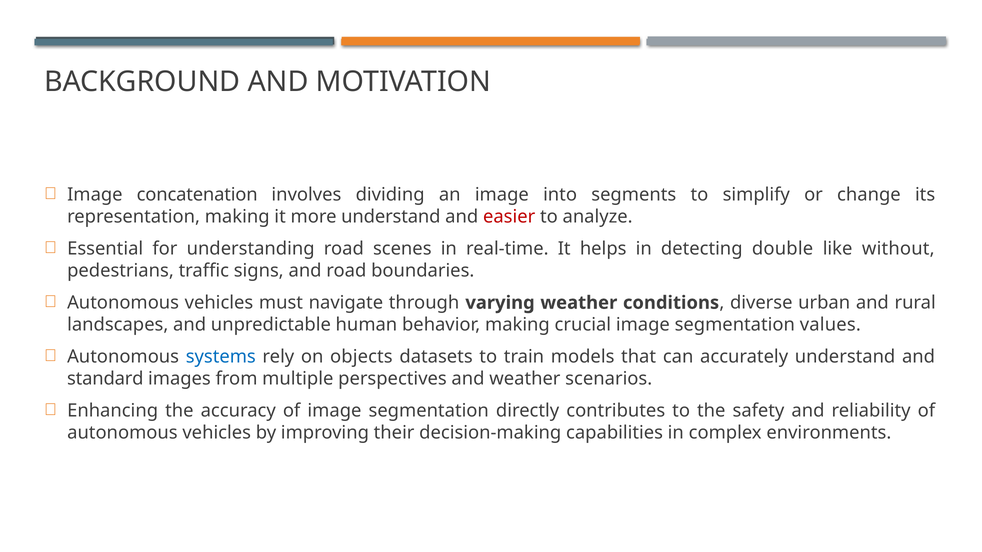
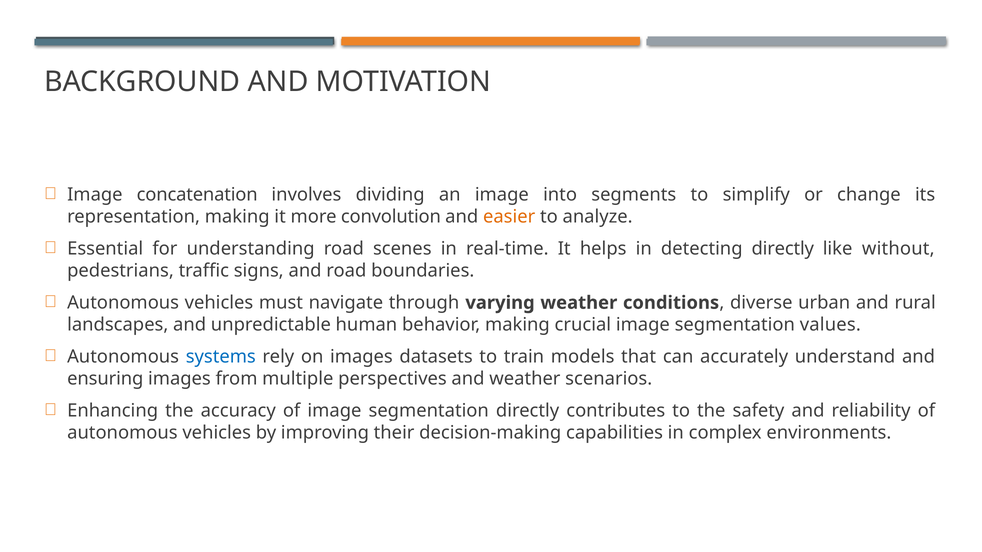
more understand: understand -> convolution
easier colour: red -> orange
detecting double: double -> directly
on objects: objects -> images
standard: standard -> ensuring
